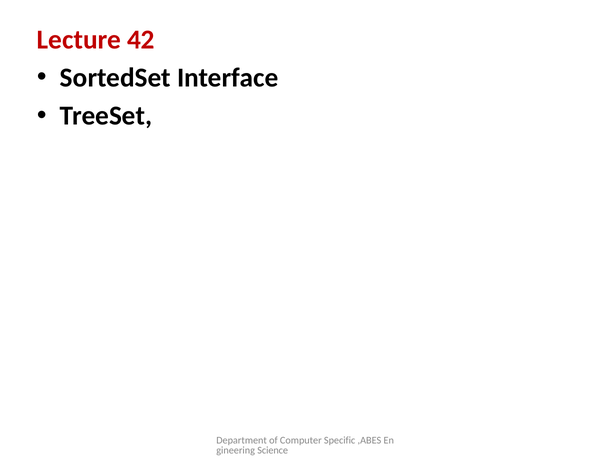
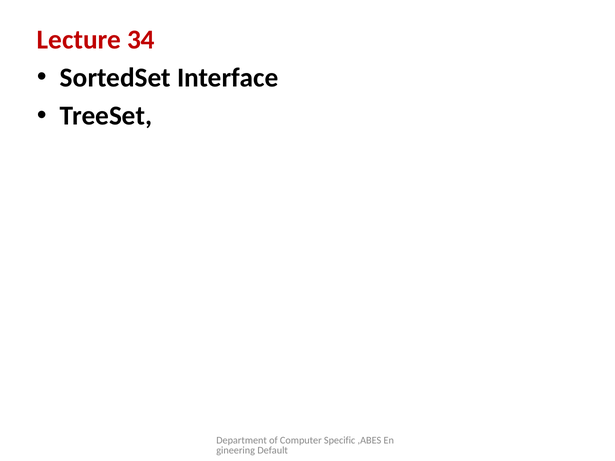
42: 42 -> 34
Science: Science -> Default
